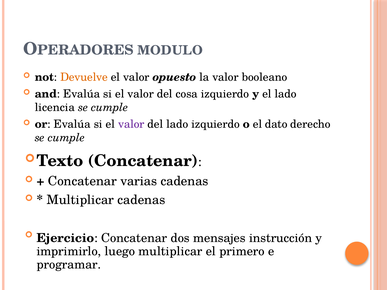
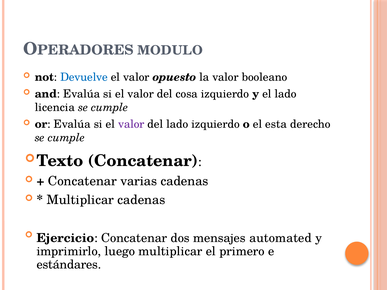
Devuelve colour: orange -> blue
dato: dato -> esta
instrucción: instrucción -> automated
programar: programar -> estándares
